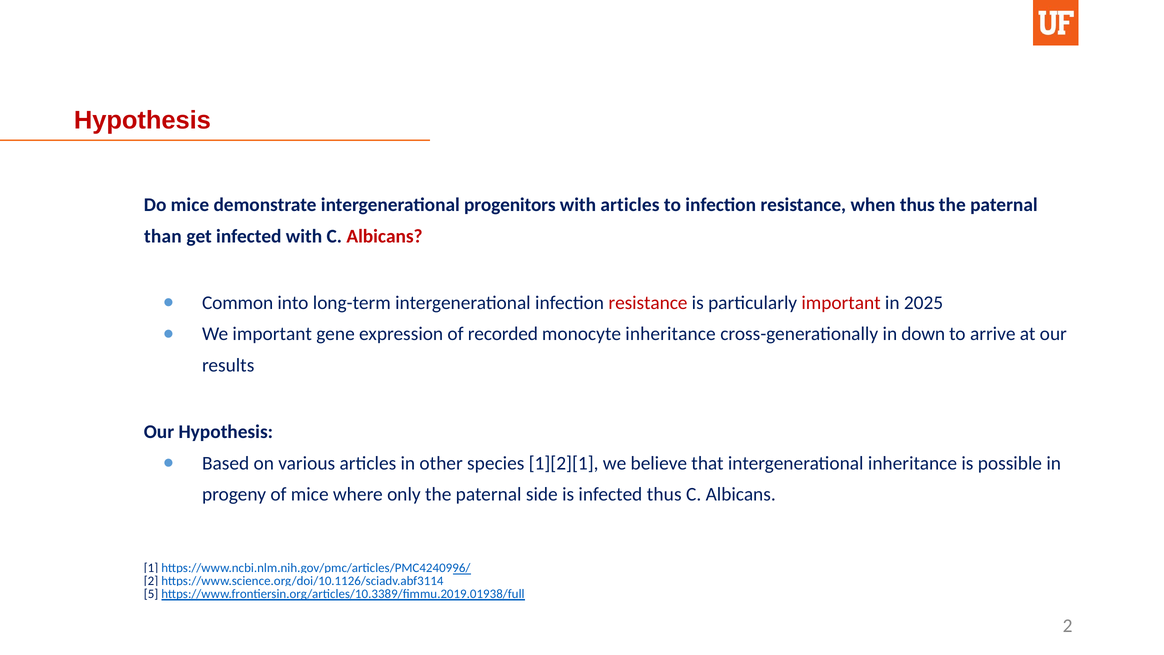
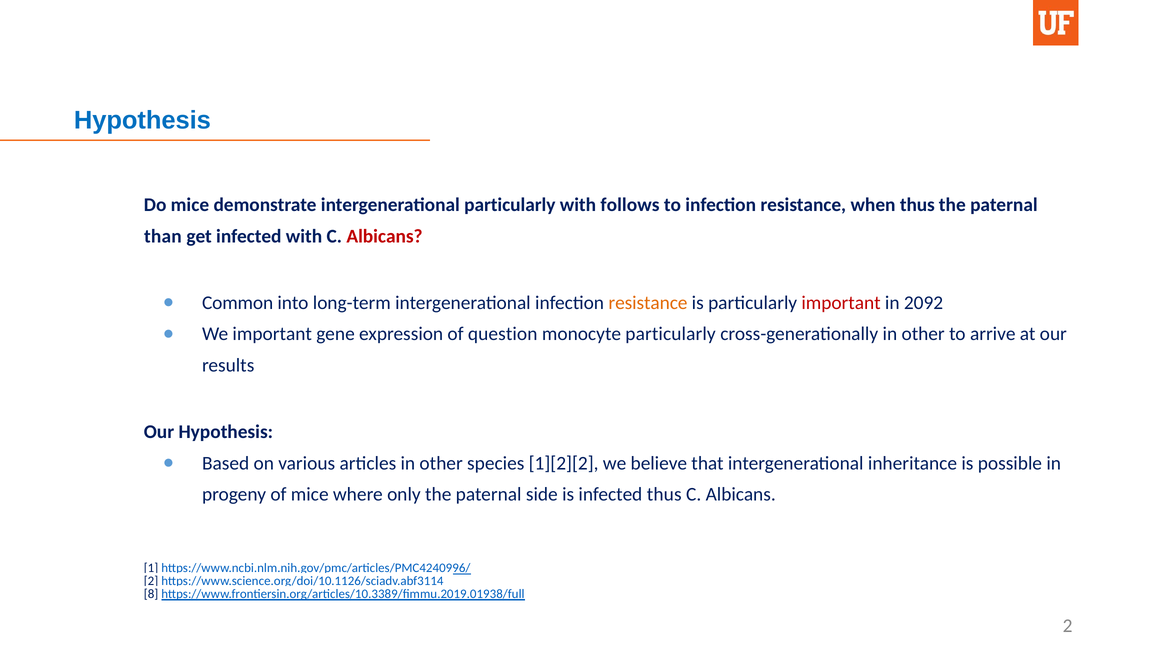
Hypothesis at (142, 120) colour: red -> blue
intergenerational progenitors: progenitors -> particularly
with articles: articles -> follows
resistance at (648, 303) colour: red -> orange
2025: 2025 -> 2092
recorded: recorded -> question
monocyte inheritance: inheritance -> particularly
cross-generationally in down: down -> other
1][2][1: 1][2][1 -> 1][2][2
5: 5 -> 8
